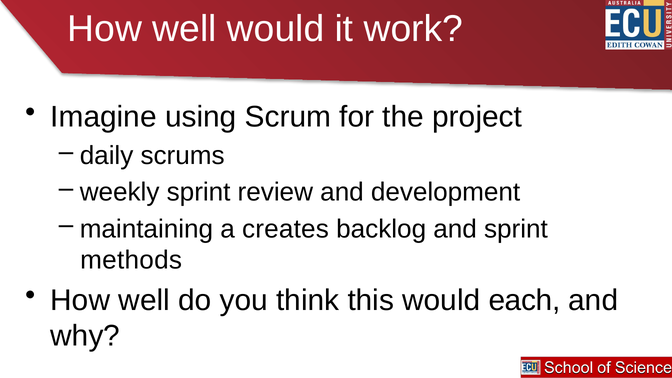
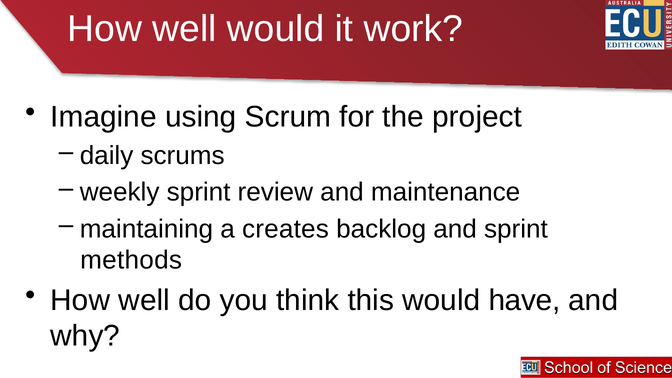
development: development -> maintenance
each: each -> have
